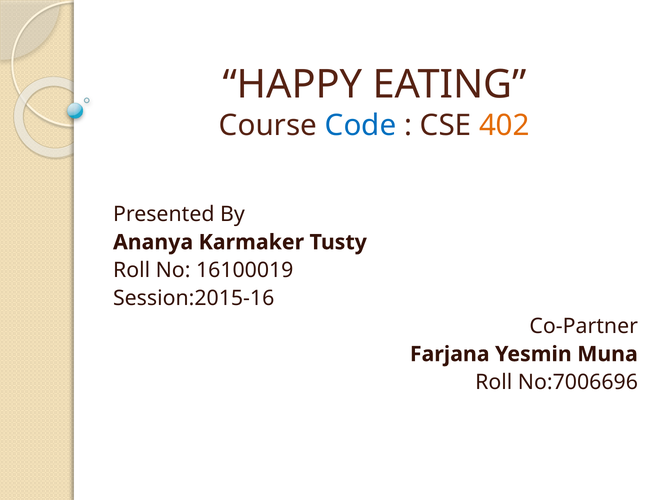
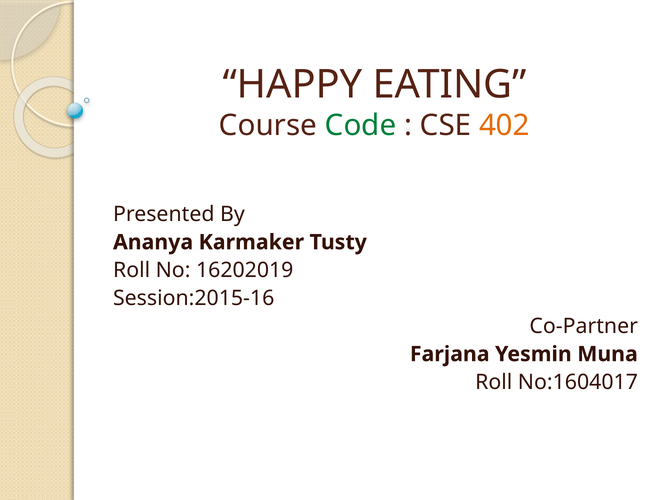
Code colour: blue -> green
16100019: 16100019 -> 16202019
No:7006696: No:7006696 -> No:1604017
